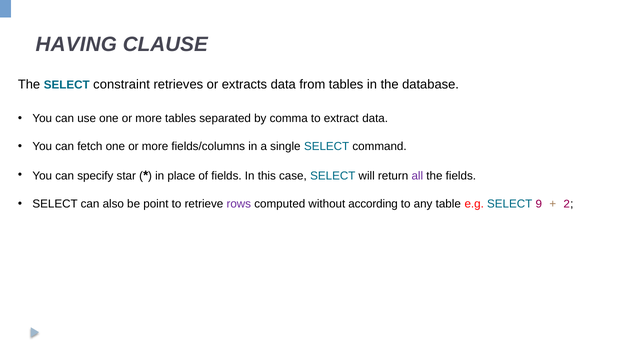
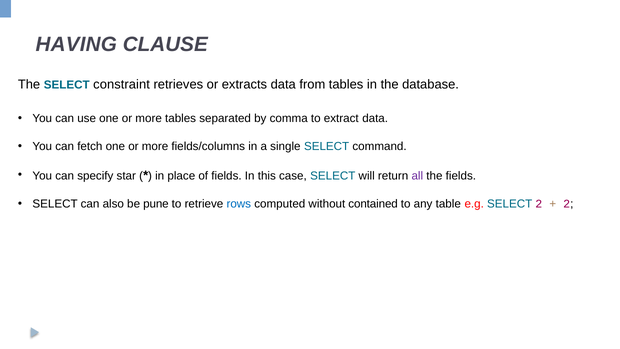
point: point -> pune
rows colour: purple -> blue
according: according -> contained
SELECT 9: 9 -> 2
